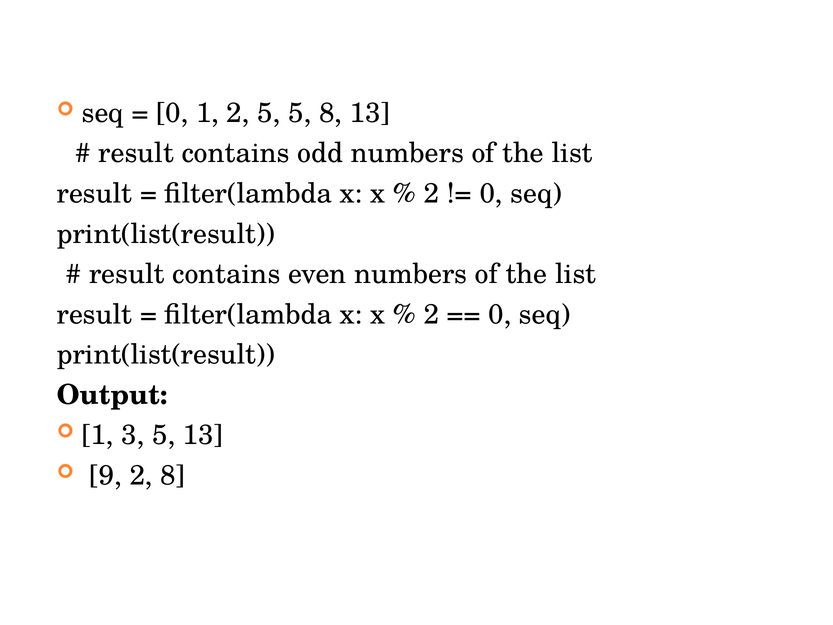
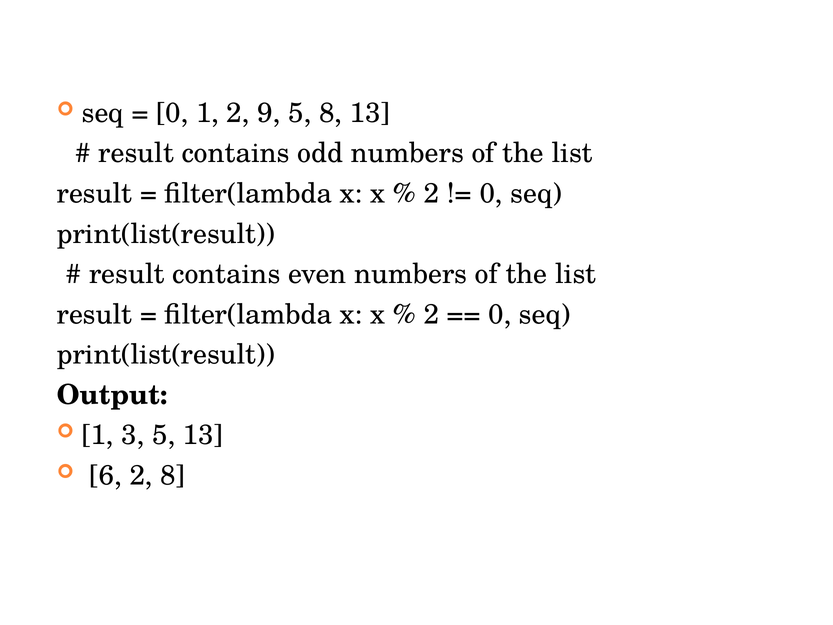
2 5: 5 -> 9
9: 9 -> 6
